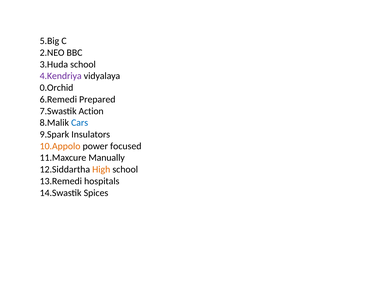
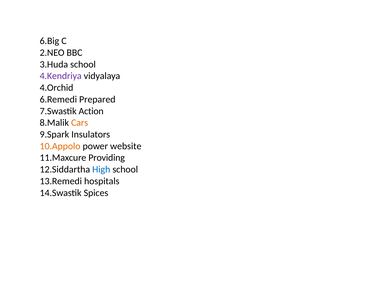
5.Big: 5.Big -> 6.Big
0.Orchid: 0.Orchid -> 4.Orchid
Cars colour: blue -> orange
focused: focused -> website
Manually: Manually -> Providing
High colour: orange -> blue
